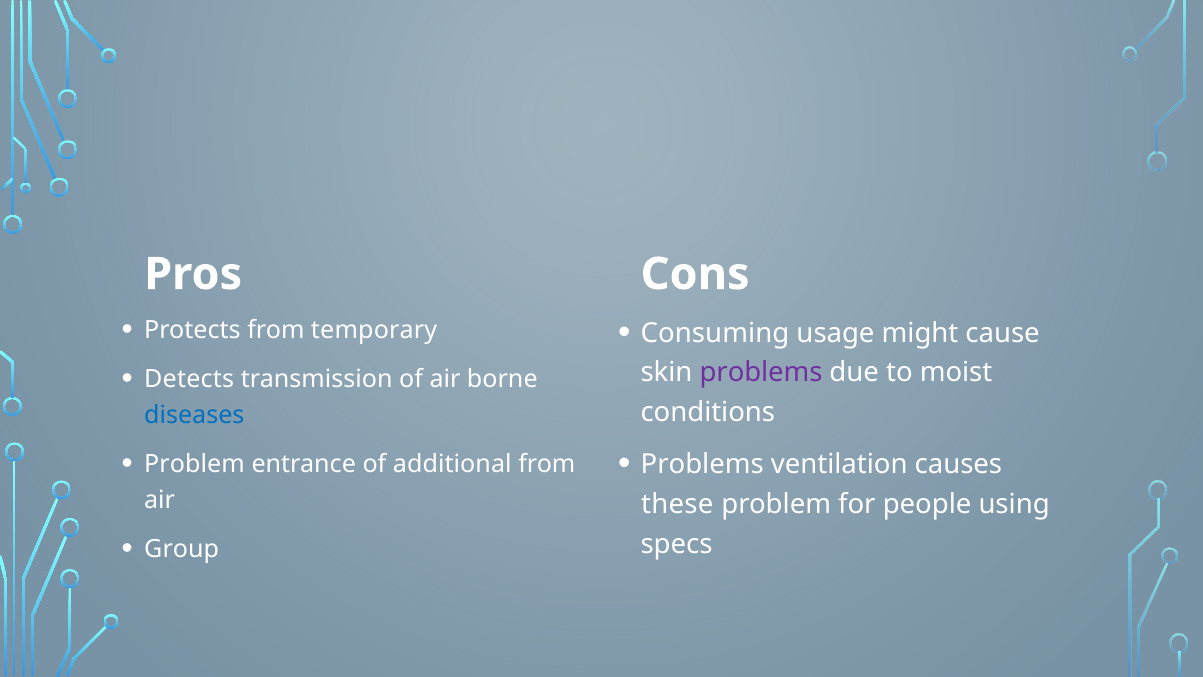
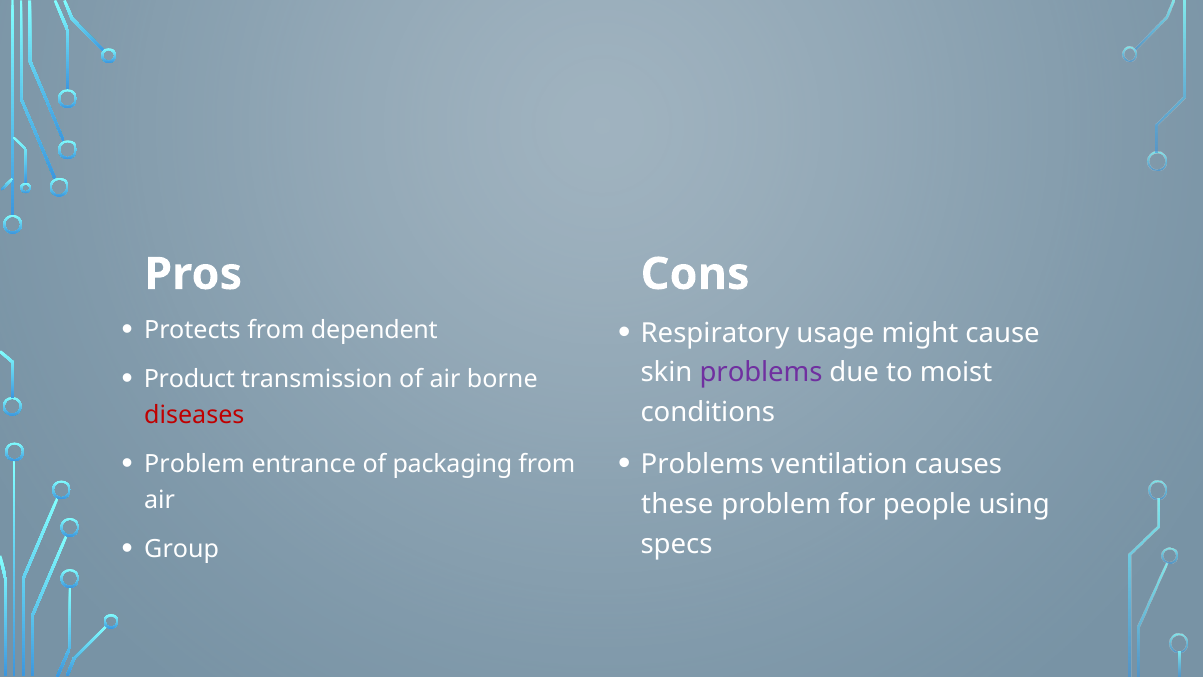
temporary: temporary -> dependent
Consuming: Consuming -> Respiratory
Detects: Detects -> Product
diseases colour: blue -> red
additional: additional -> packaging
